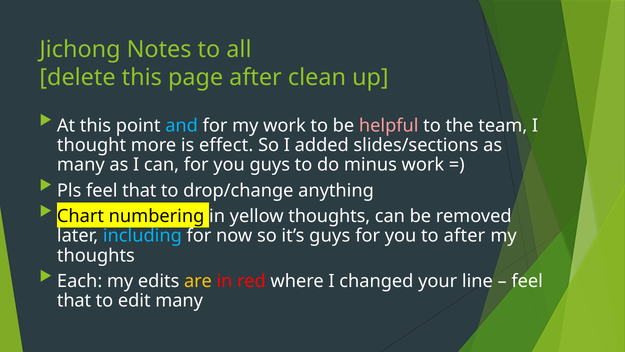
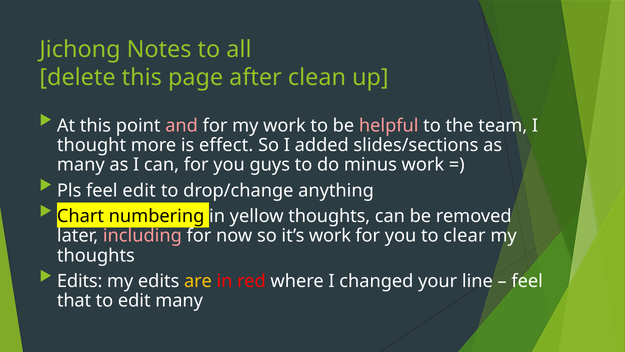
and colour: light blue -> pink
Pls feel that: that -> edit
including colour: light blue -> pink
it’s guys: guys -> work
to after: after -> clear
Each at (80, 281): Each -> Edits
